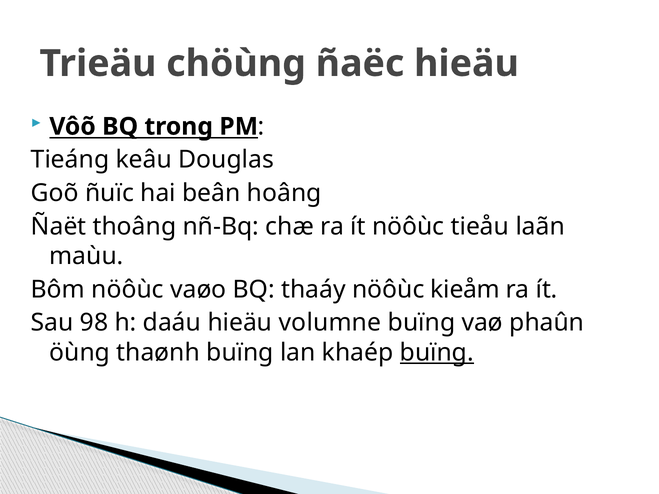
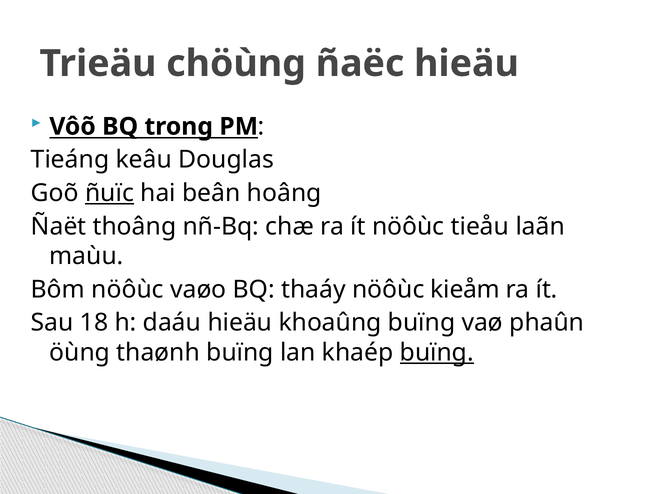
ñuïc underline: none -> present
98: 98 -> 18
volumne: volumne -> khoaûng
